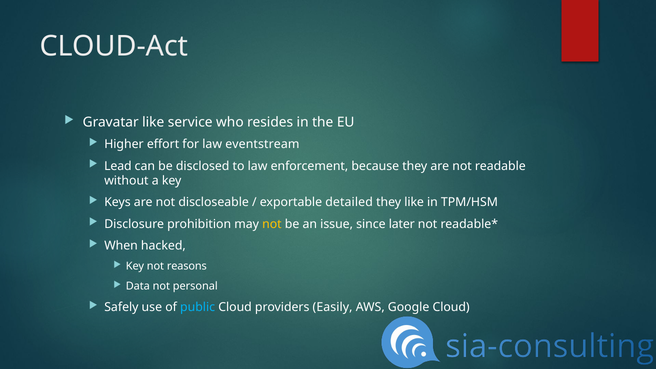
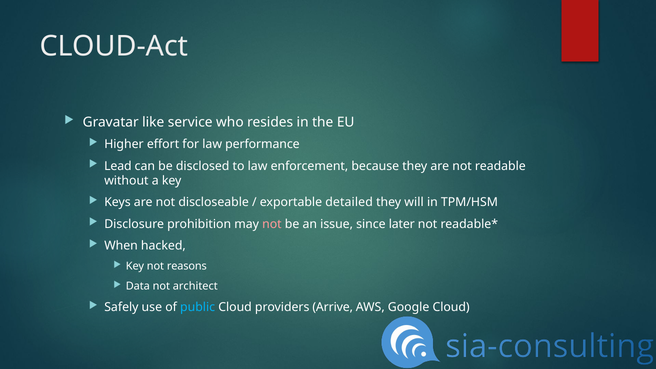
eventstream: eventstream -> performance
they like: like -> will
not at (272, 224) colour: yellow -> pink
personal: personal -> architect
Easily: Easily -> Arrive
